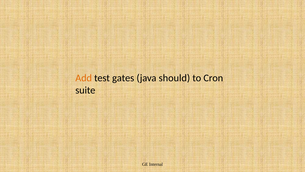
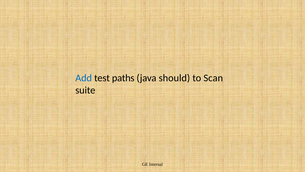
Add colour: orange -> blue
gates: gates -> paths
Cron: Cron -> Scan
